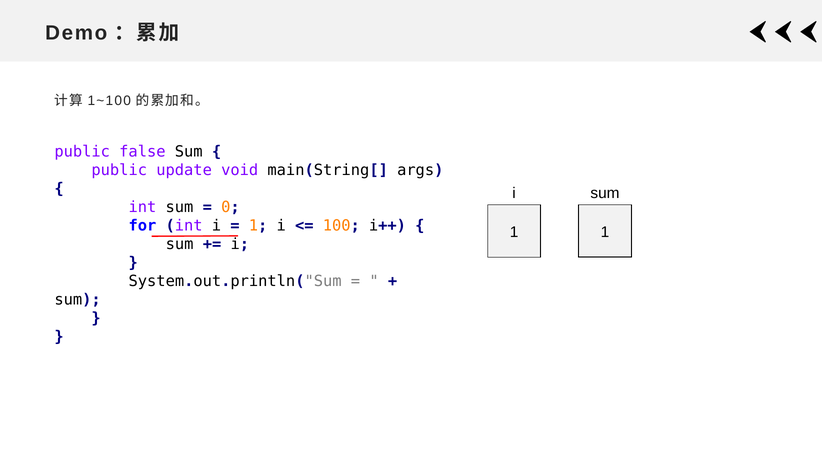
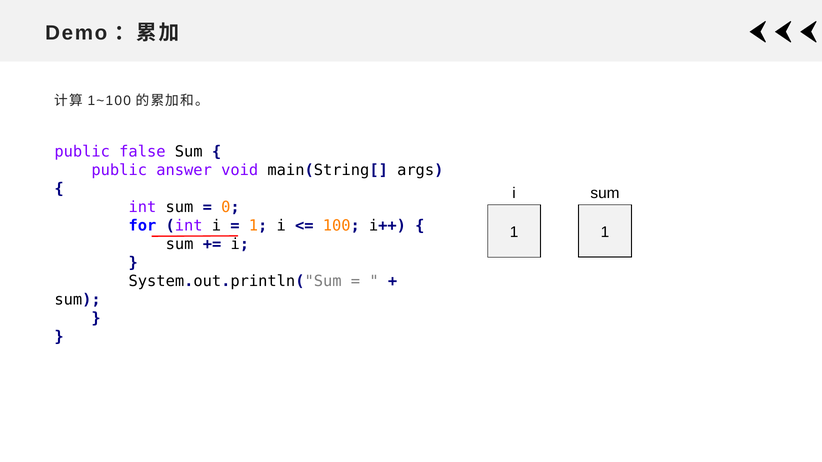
update: update -> answer
